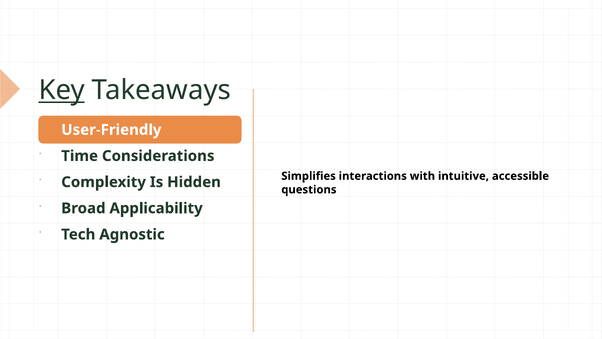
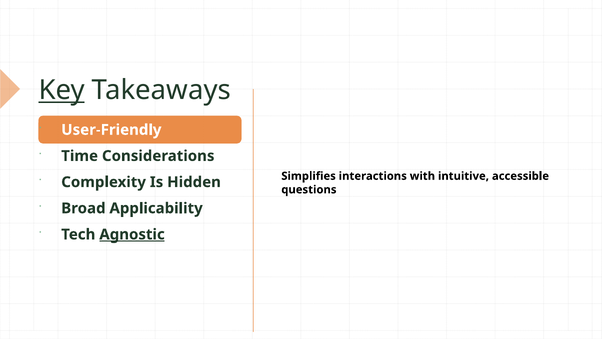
Agnostic underline: none -> present
